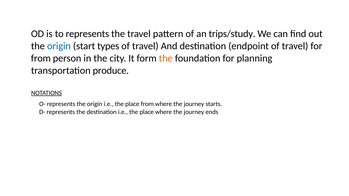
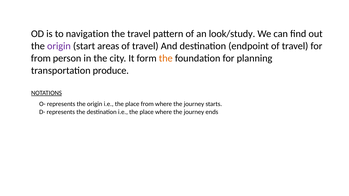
to represents: represents -> navigation
trips/study: trips/study -> look/study
origin at (59, 46) colour: blue -> purple
types: types -> areas
